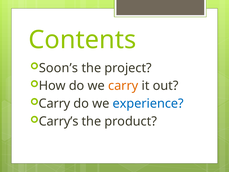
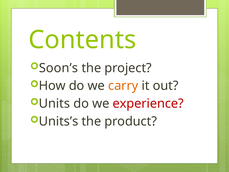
Carry at (54, 103): Carry -> Units
experience colour: blue -> red
Carry’s: Carry’s -> Units’s
